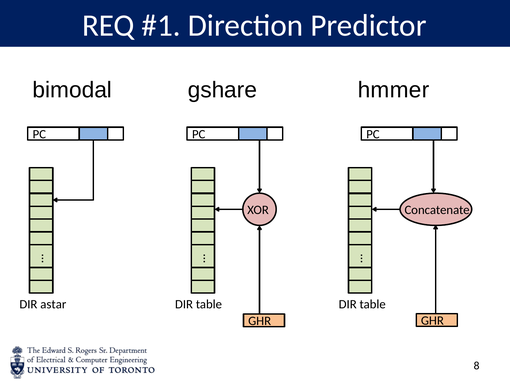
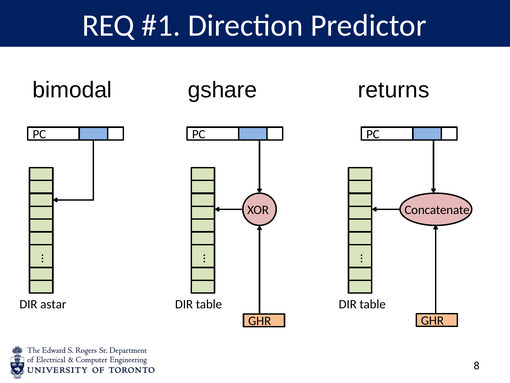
hmmer: hmmer -> returns
